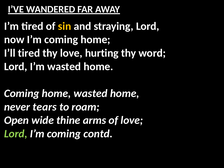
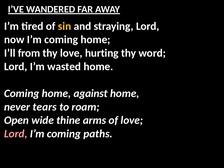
I’ll tired: tired -> from
home wasted: wasted -> against
Lord at (16, 134) colour: light green -> pink
contd: contd -> paths
